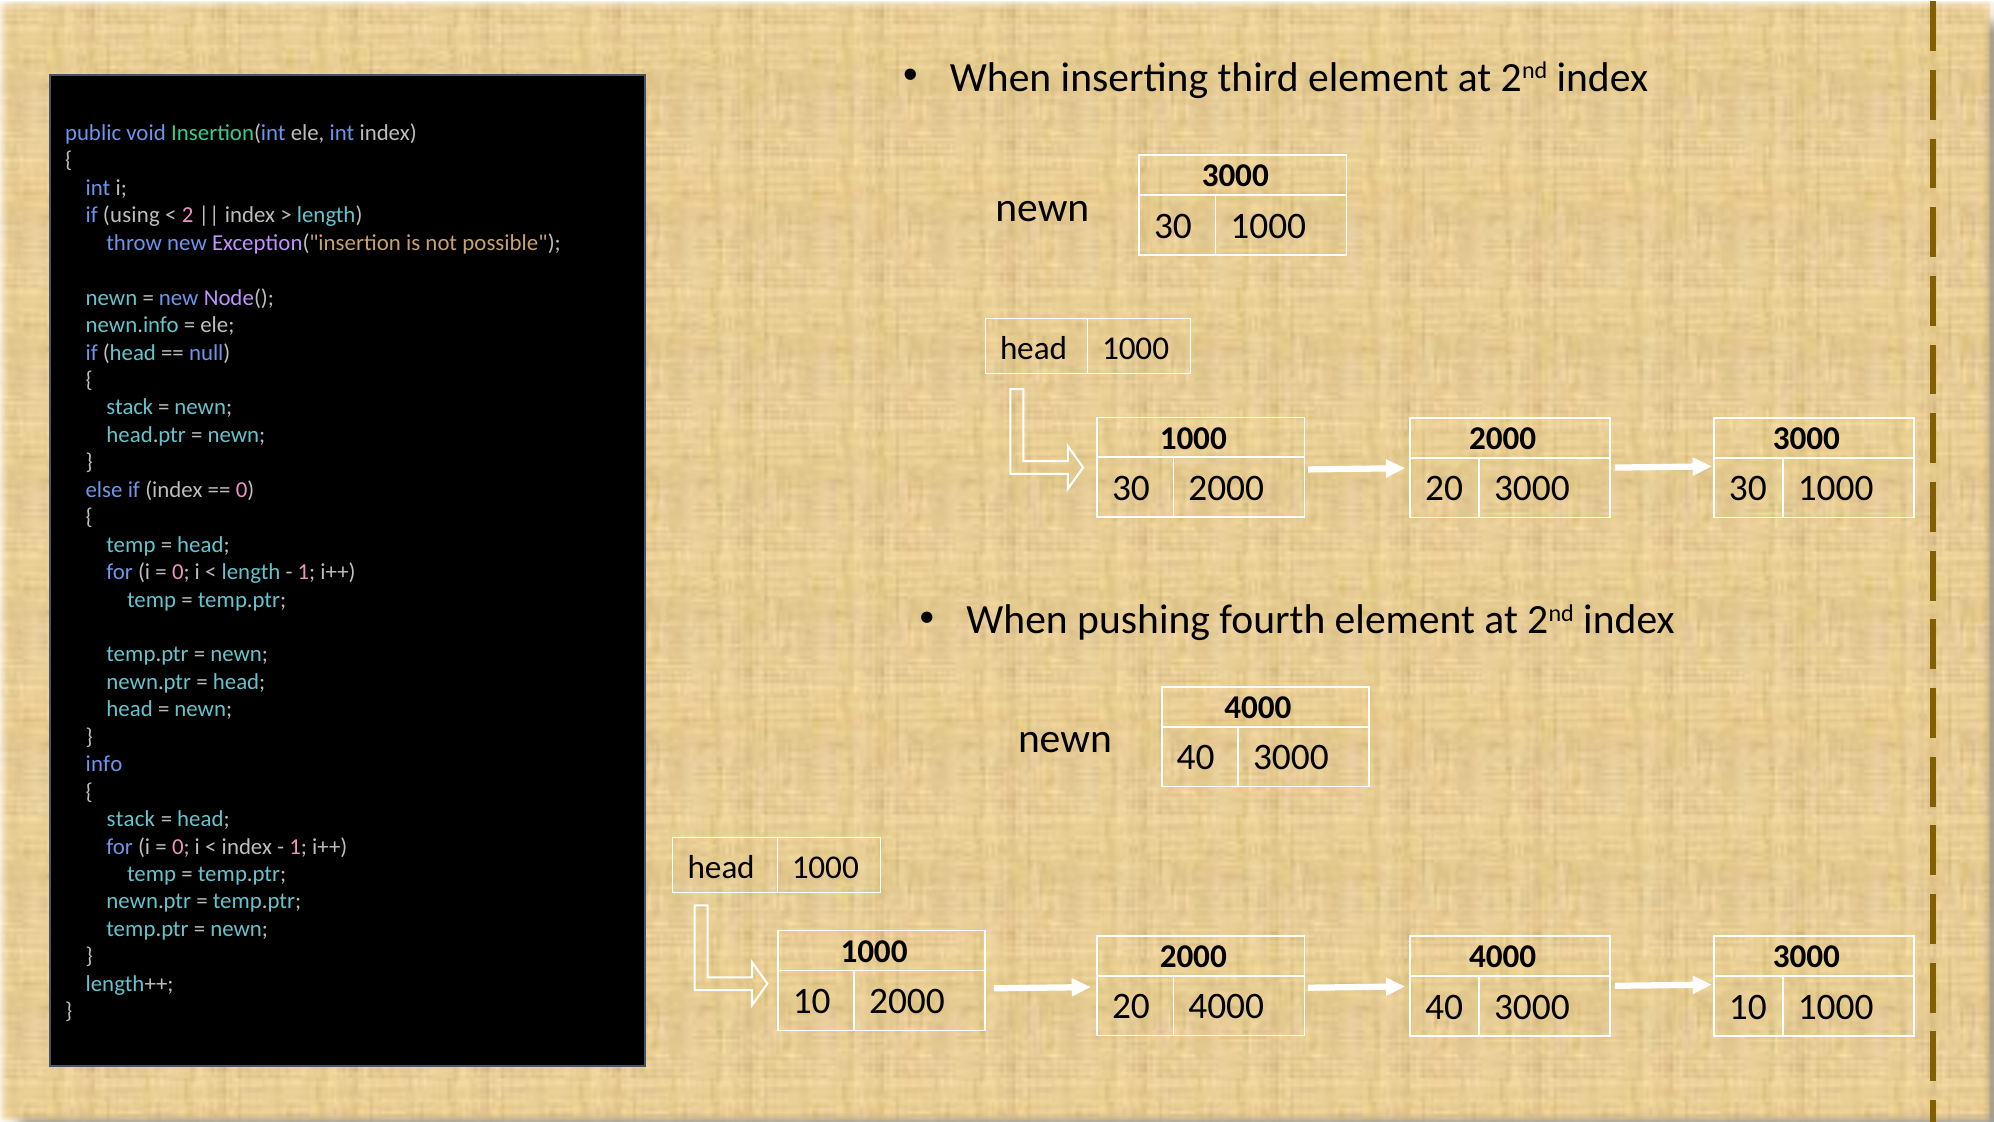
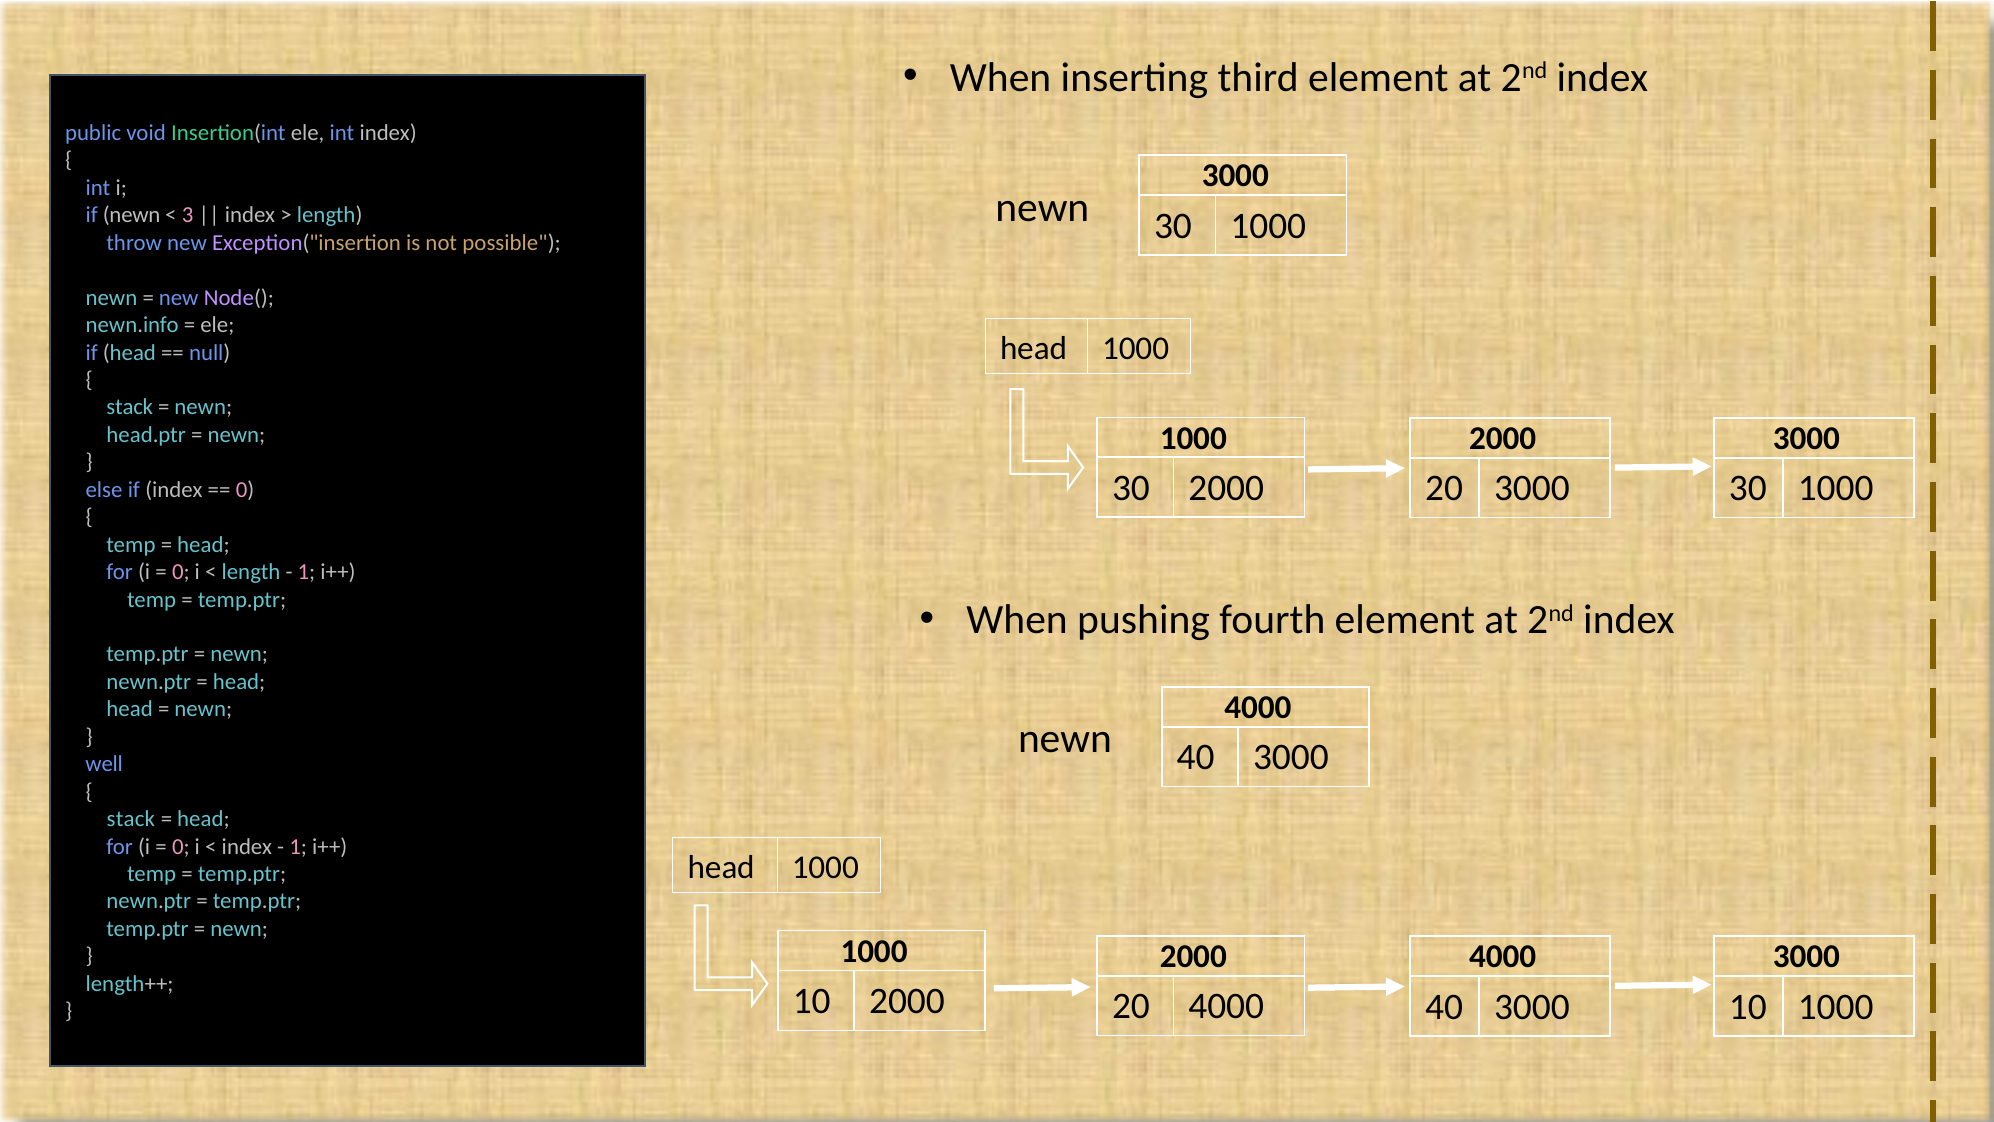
if using: using -> newn
2: 2 -> 3
info: info -> well
